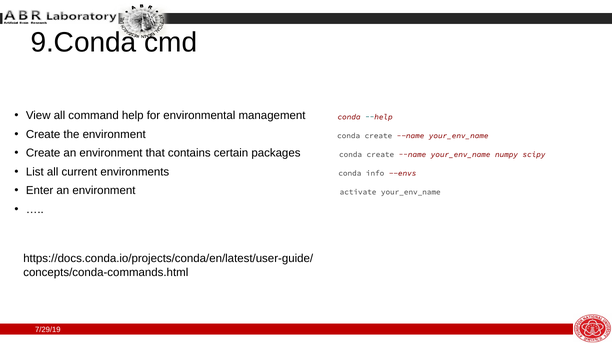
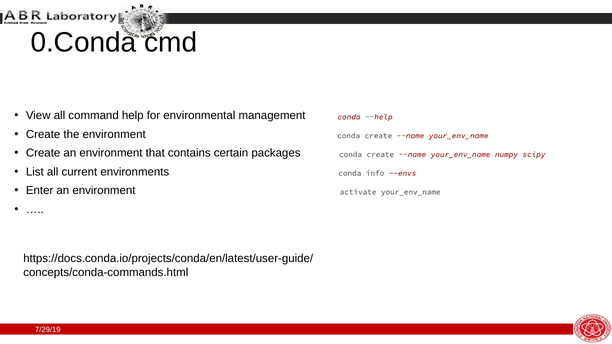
9.Conda: 9.Conda -> 0.Conda
